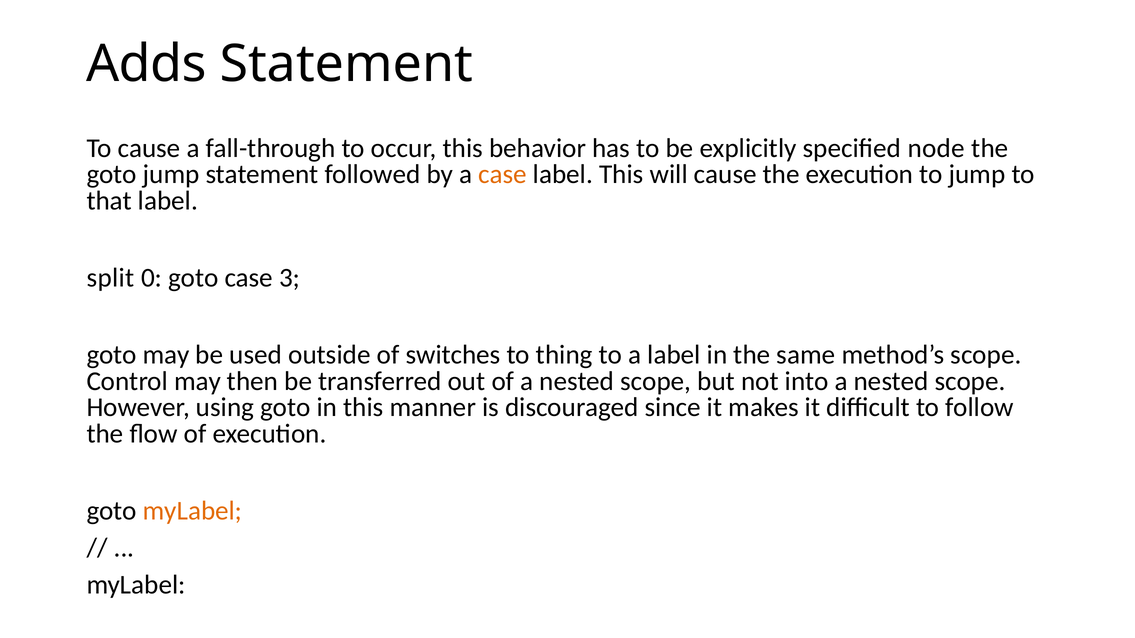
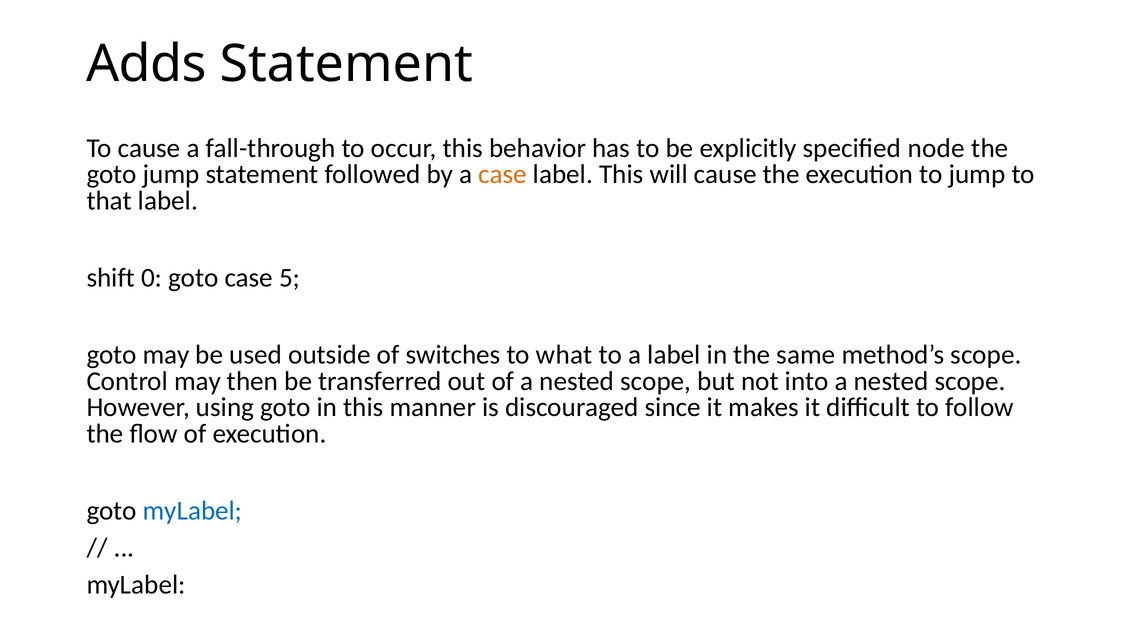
split: split -> shift
3: 3 -> 5
thing: thing -> what
myLabel at (192, 511) colour: orange -> blue
